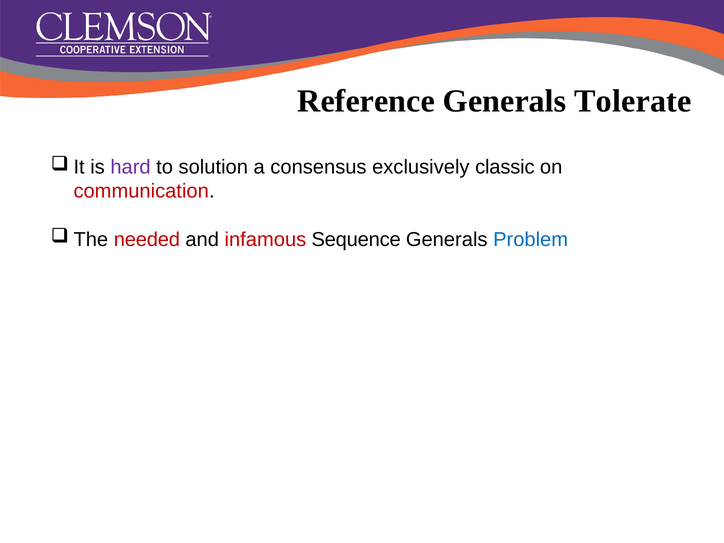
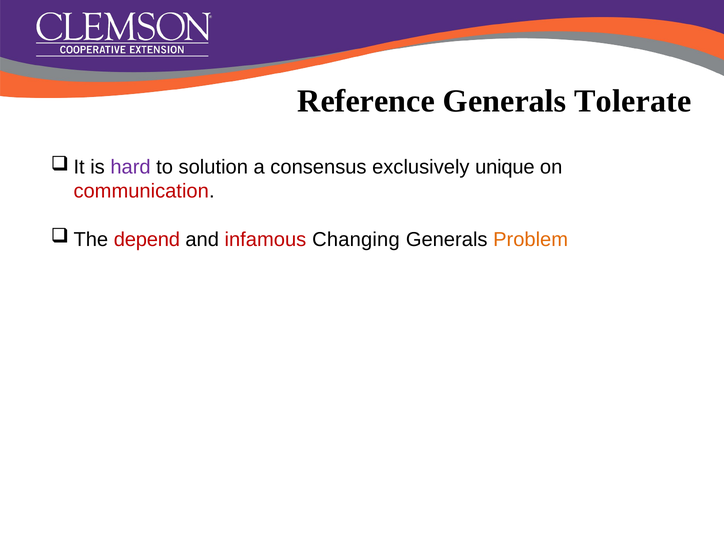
classic: classic -> unique
needed: needed -> depend
Sequence: Sequence -> Changing
Problem colour: blue -> orange
